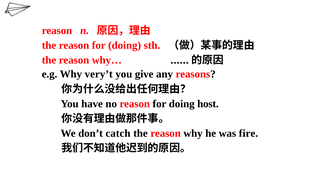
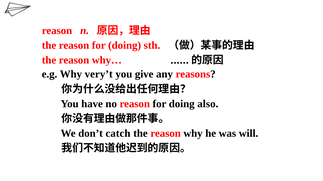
host: host -> also
fire: fire -> will
